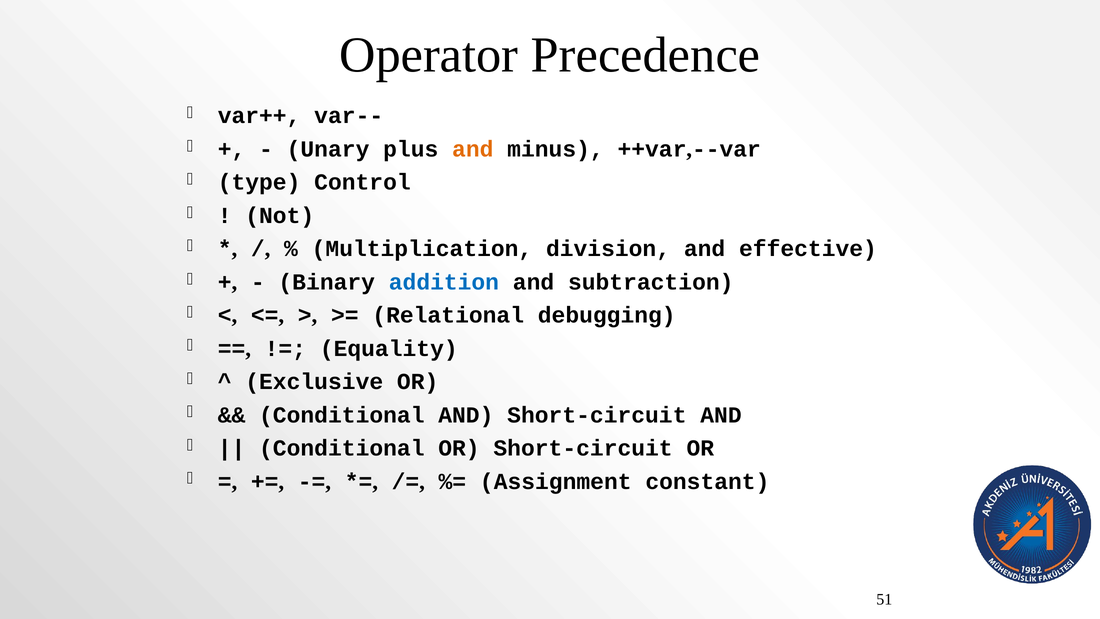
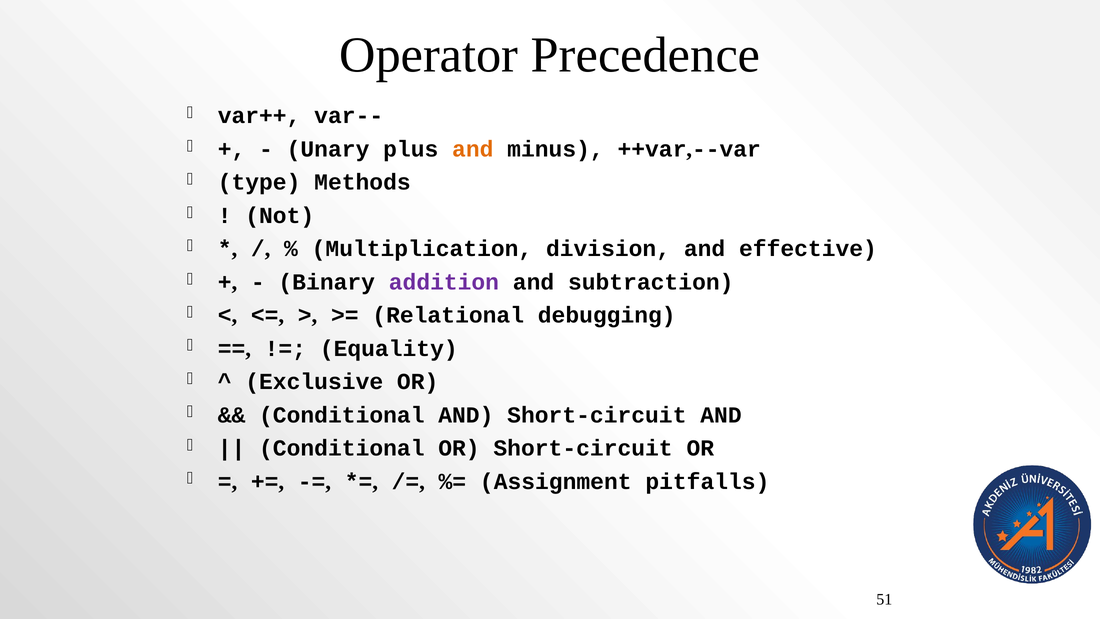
Control: Control -> Methods
addition colour: blue -> purple
constant: constant -> pitfalls
